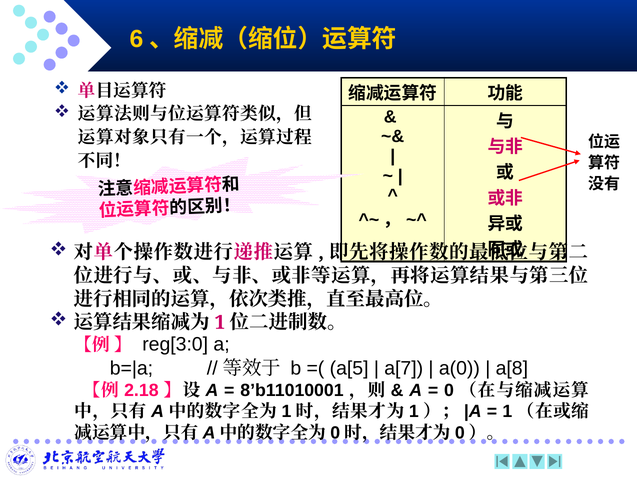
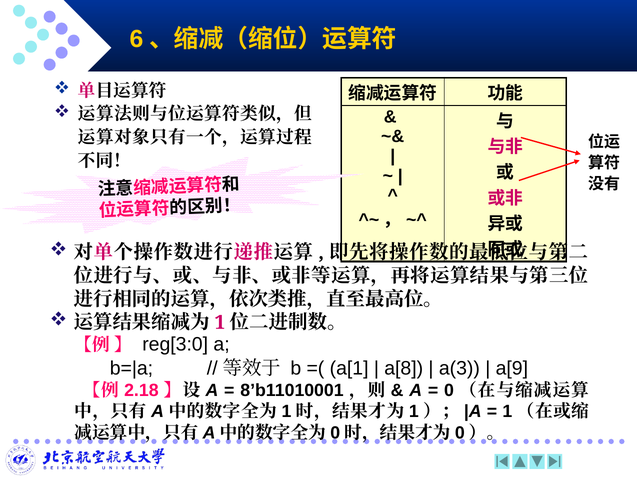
a[5: a[5 -> a[1
a[7: a[7 -> a[8
a(0: a(0 -> a(3
a[8: a[8 -> a[9
